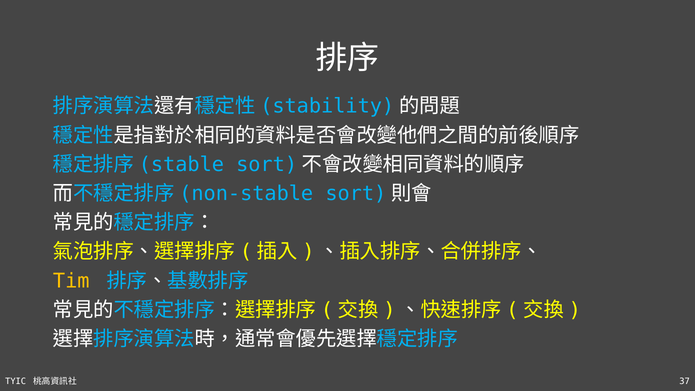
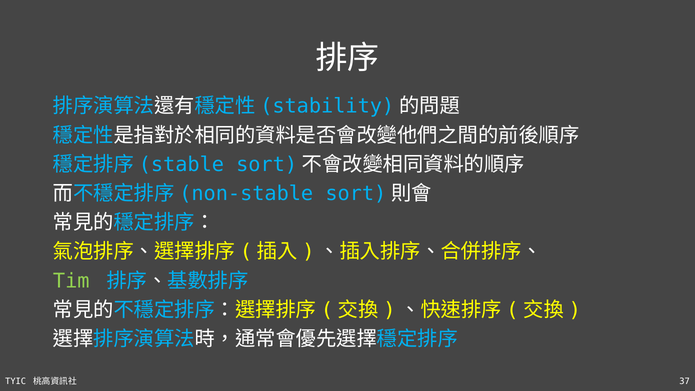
Tim colour: yellow -> light green
